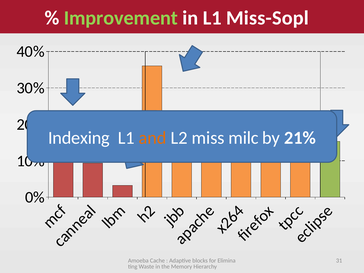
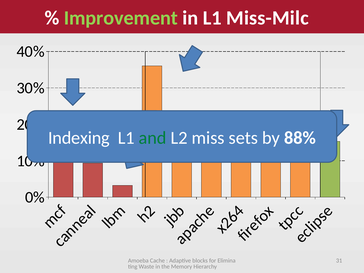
Miss-Sopl: Miss-Sopl -> Miss-Milc
and colour: orange -> green
milc: milc -> sets
21%: 21% -> 88%
